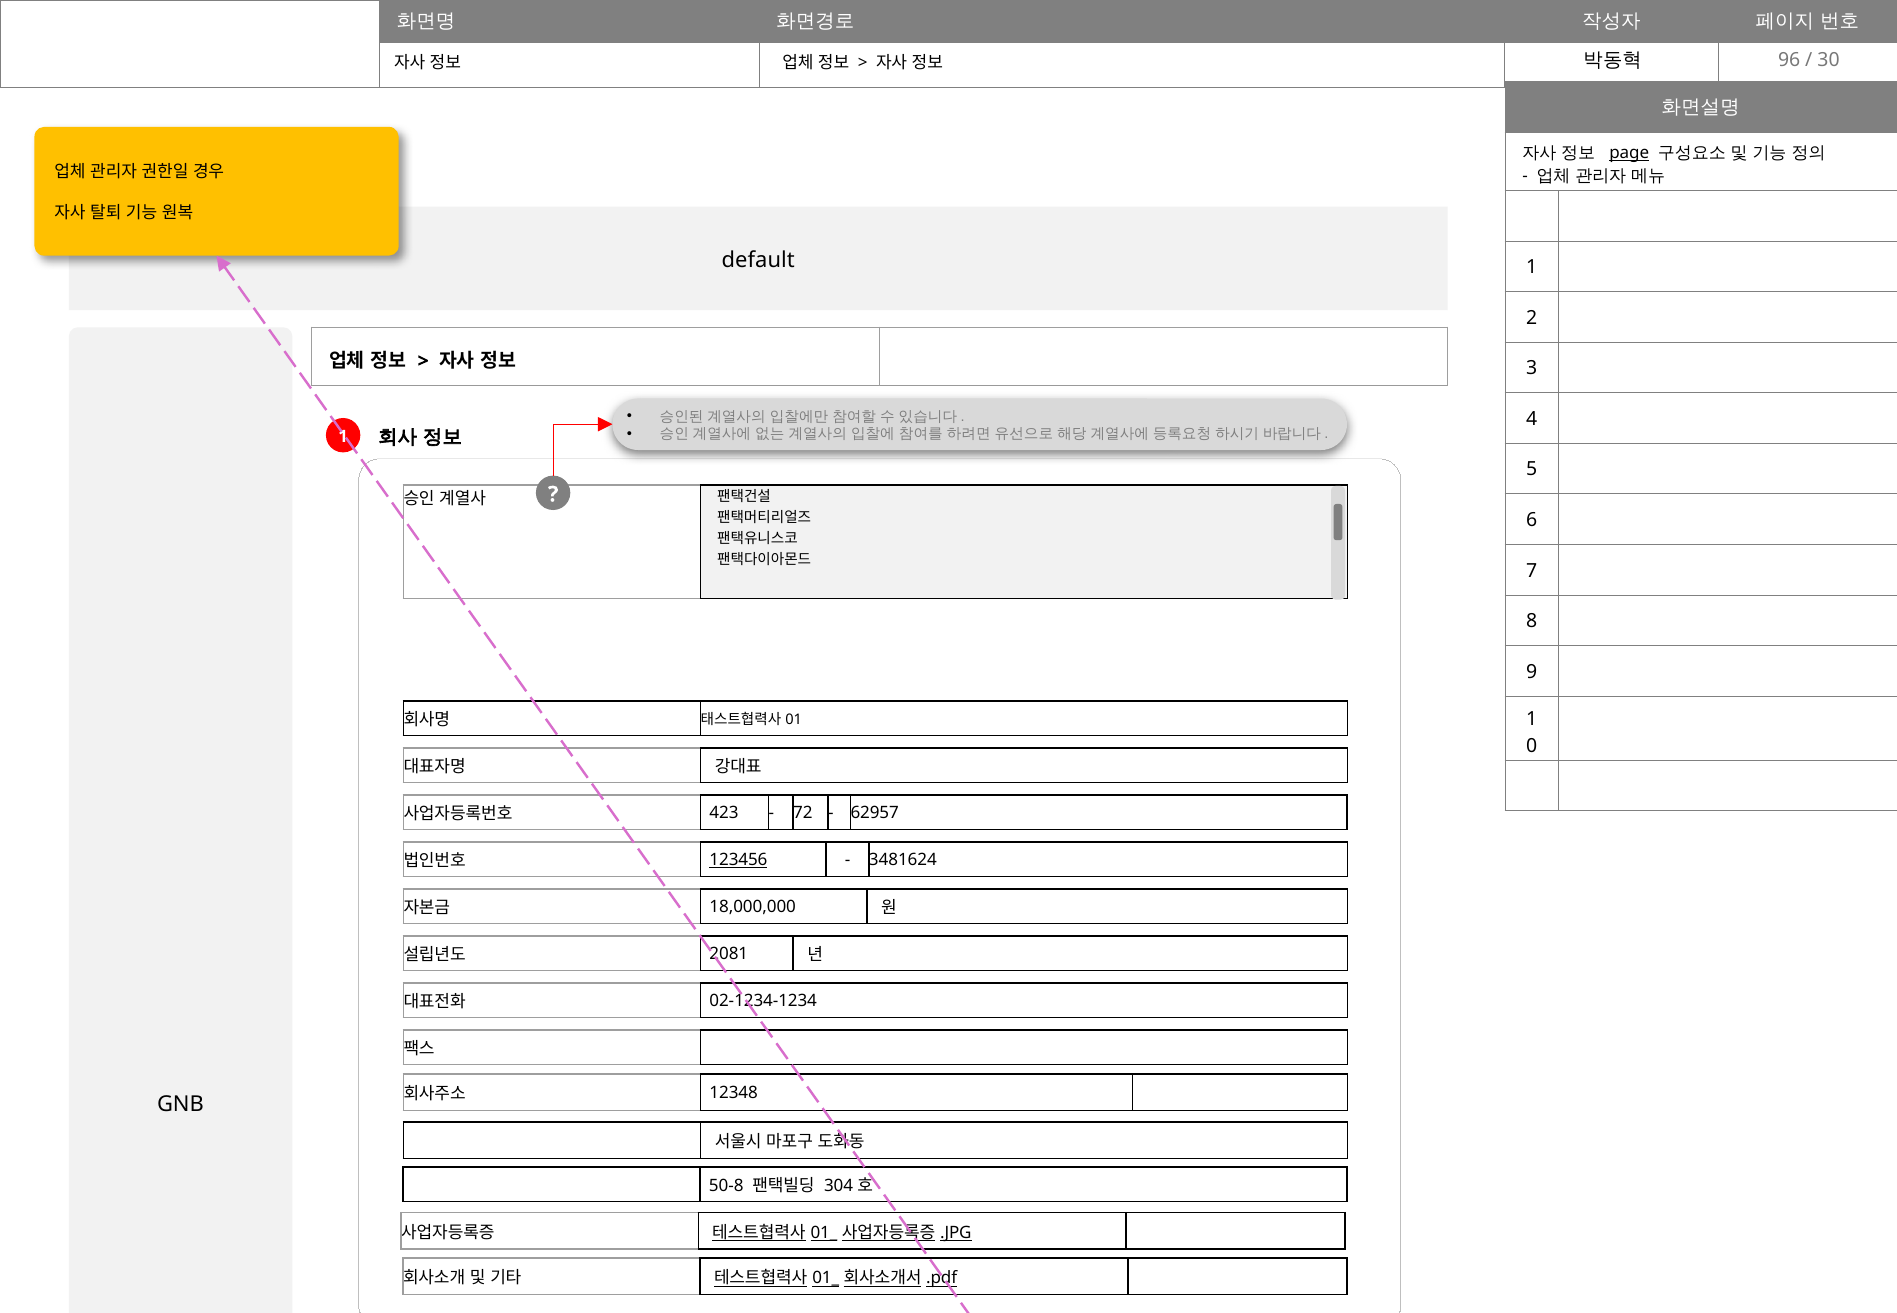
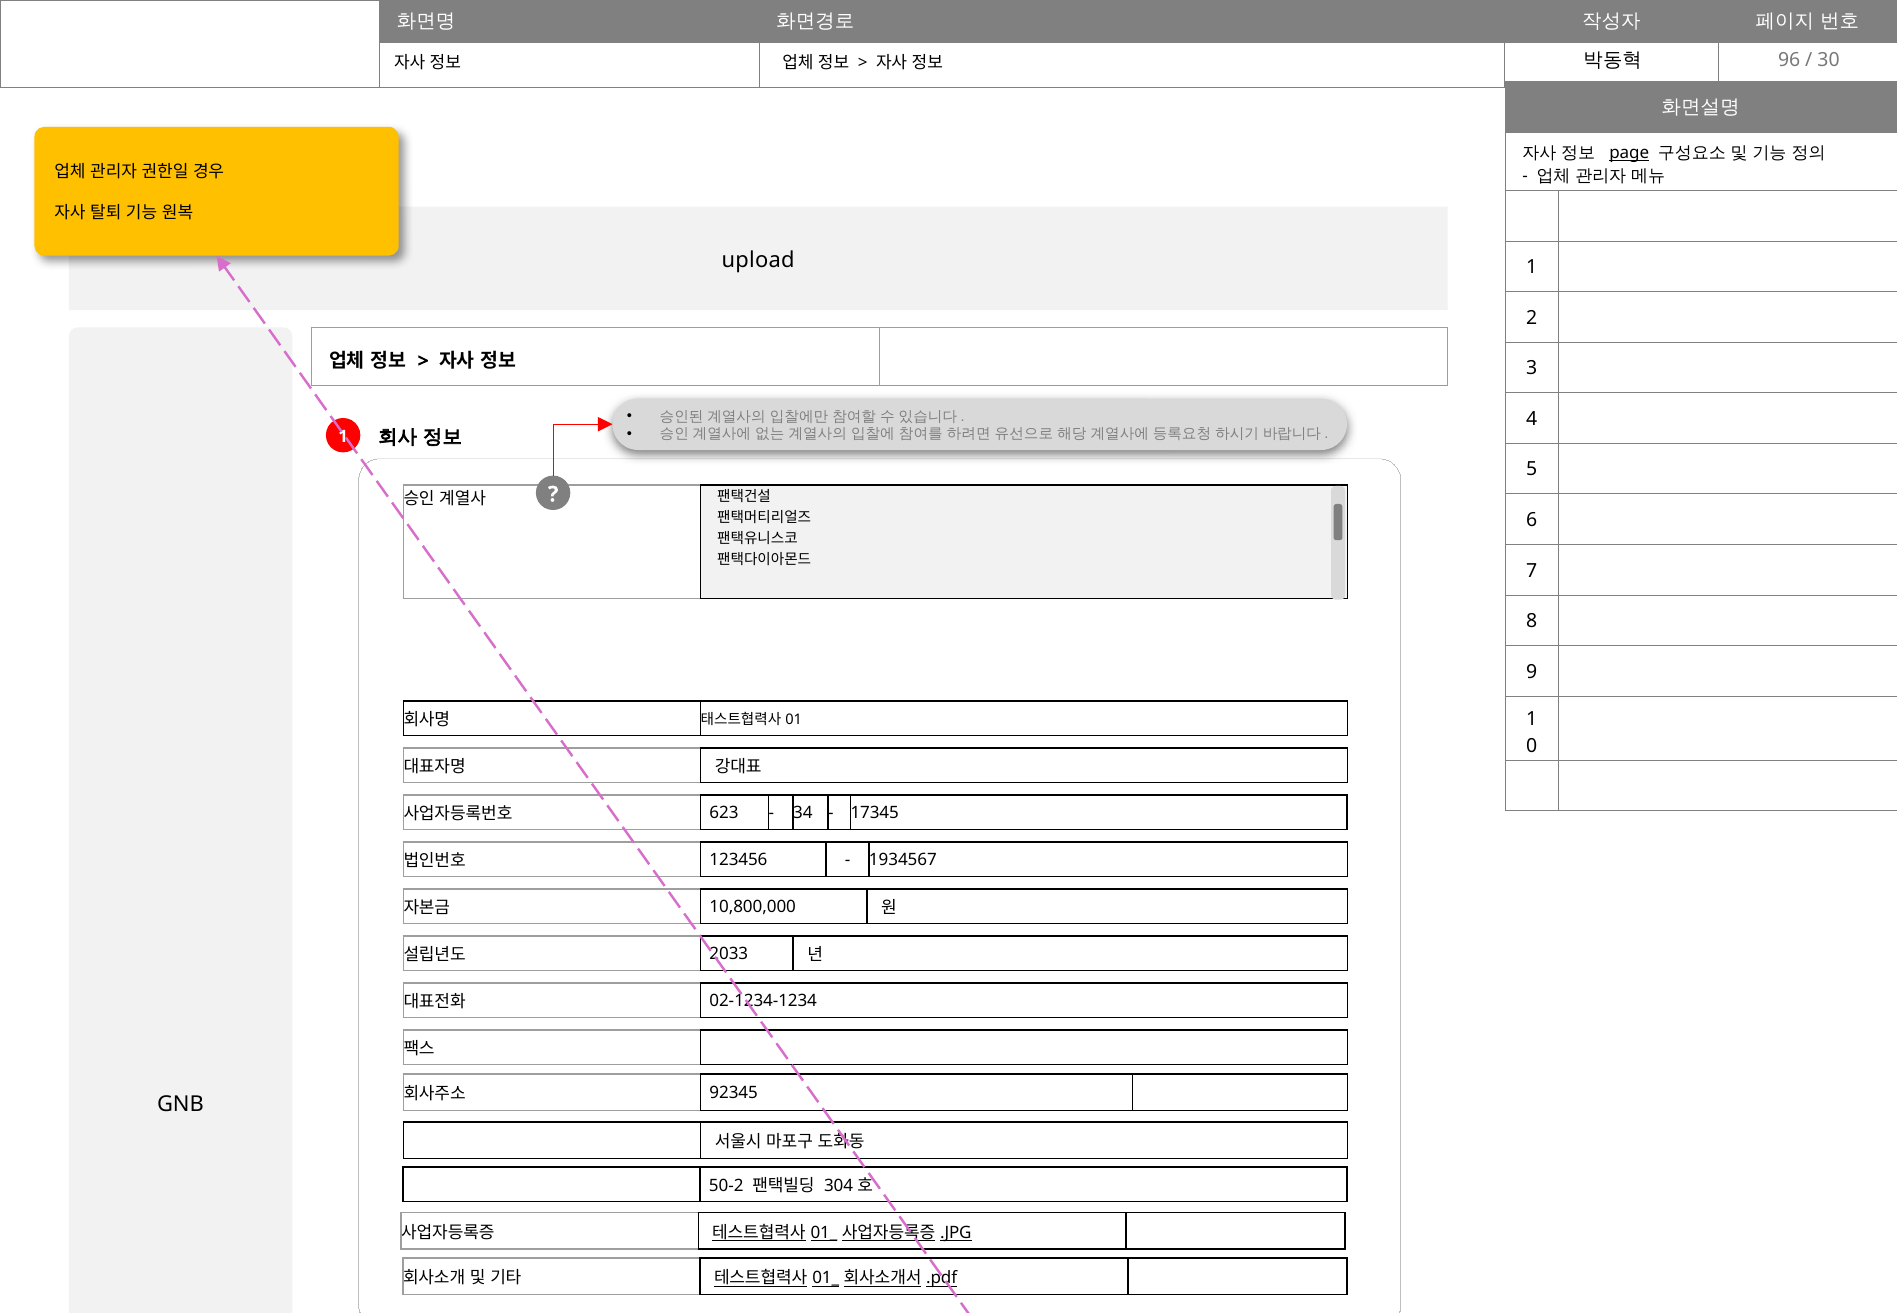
default: default -> upload
423: 423 -> 623
72: 72 -> 34
62957: 62957 -> 17345
123456 underline: present -> none
3481624: 3481624 -> 1934567
18,000,000: 18,000,000 -> 10,800,000
2081: 2081 -> 2033
12348: 12348 -> 92345
50-8: 50-8 -> 50-2
